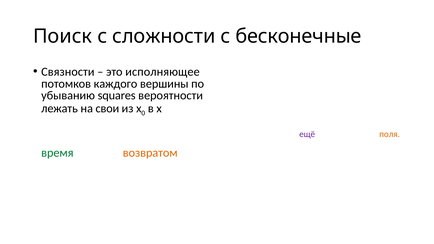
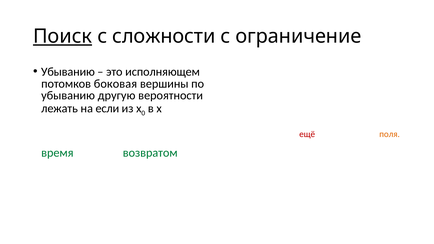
Поиск underline: none -> present
бесконечные: бесконечные -> ограничение
Связности at (68, 72): Связности -> Убыванию
исполняющее: исполняющее -> исполняющем
каждого: каждого -> боковая
squares: squares -> другую
на свои: свои -> если
ещё colour: purple -> red
возвратом colour: orange -> green
